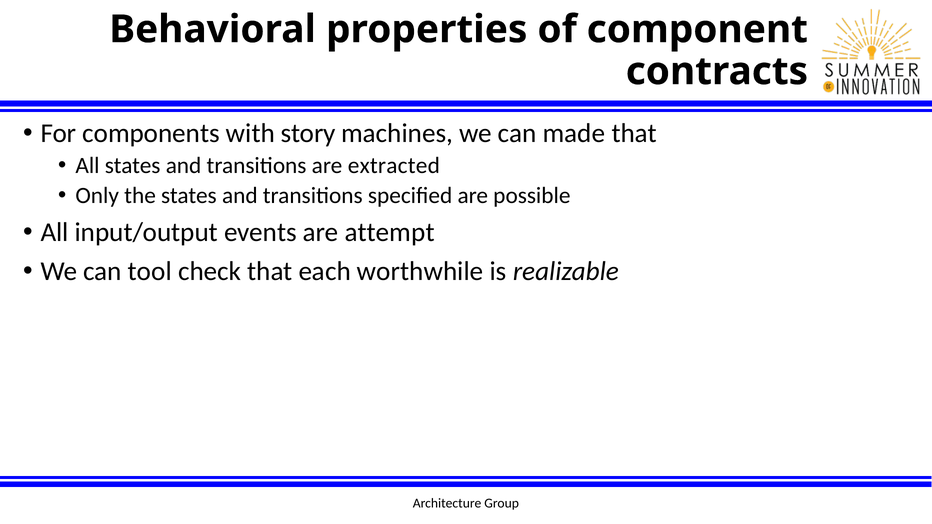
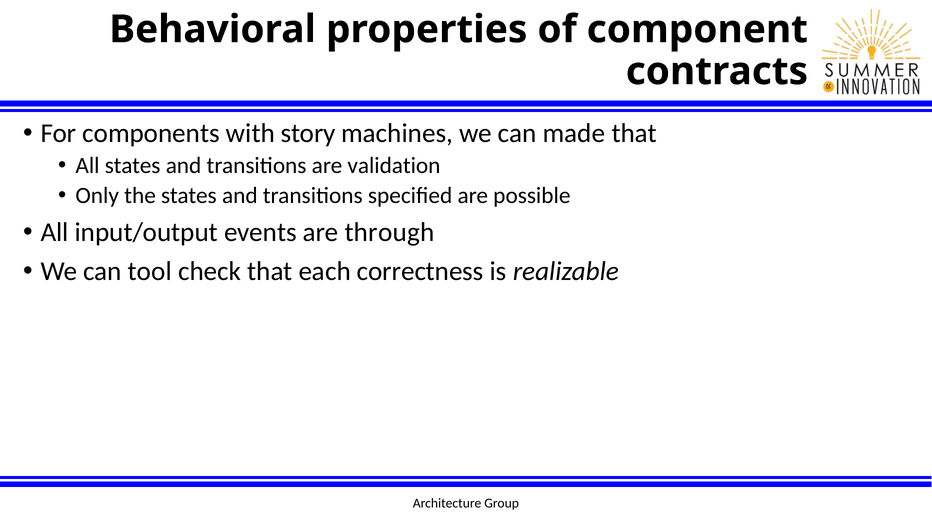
extracted: extracted -> validation
attempt: attempt -> through
worthwhile: worthwhile -> correctness
